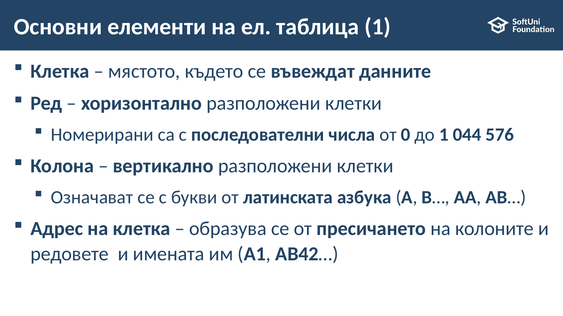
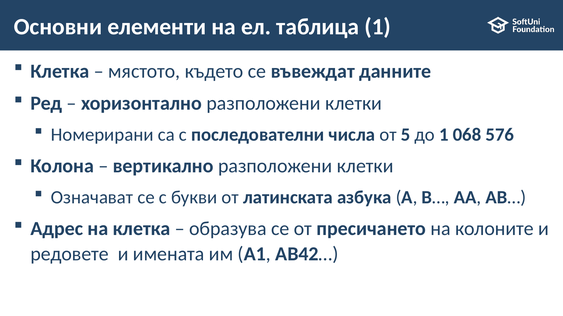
0: 0 -> 5
044: 044 -> 068
